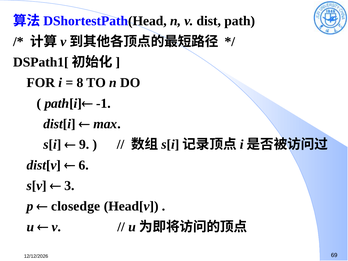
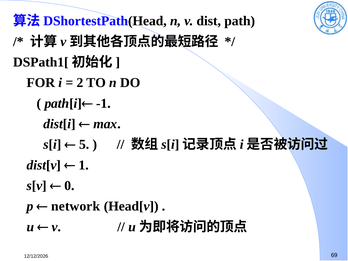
8: 8 -> 2
9: 9 -> 5
6: 6 -> 1
3: 3 -> 0
closedge: closedge -> network
